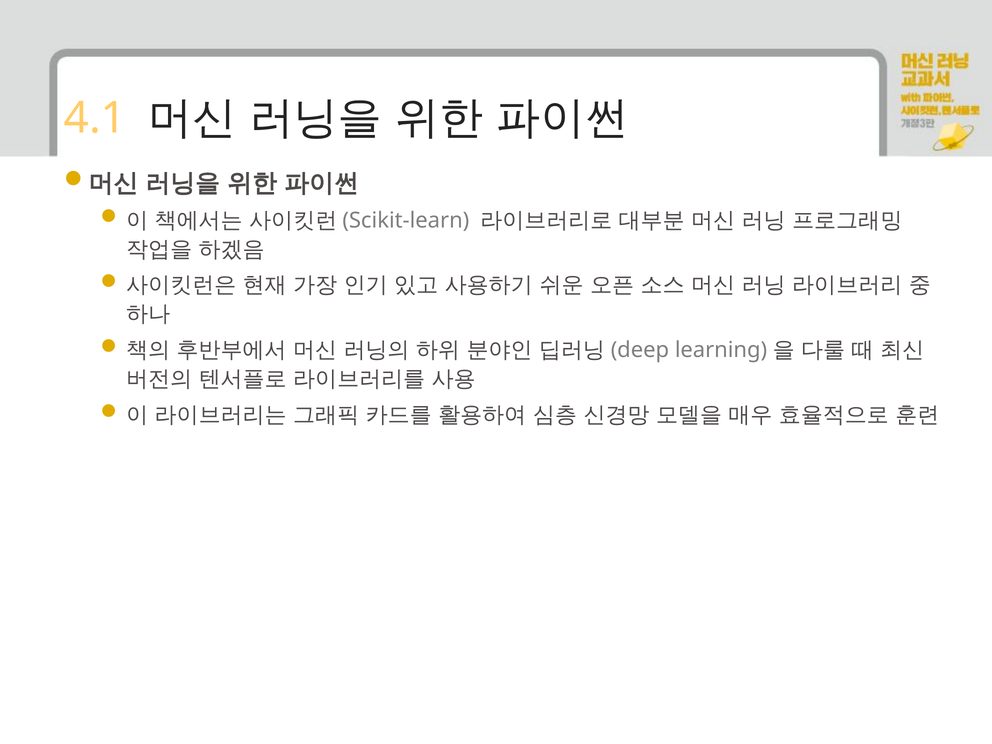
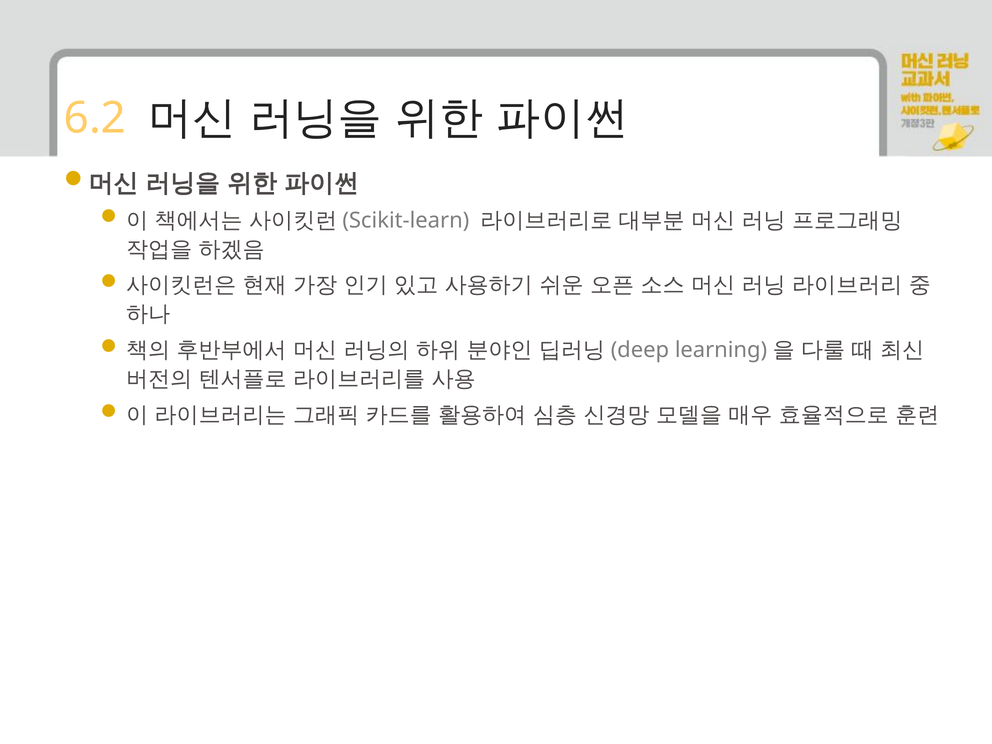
4.1: 4.1 -> 6.2
